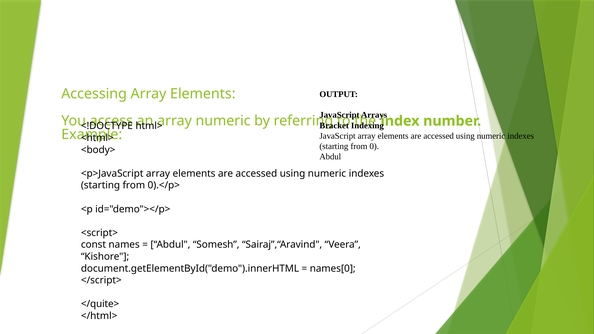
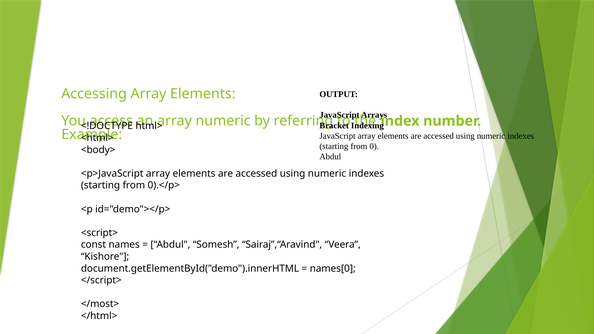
</quite>: </quite> -> </most>
